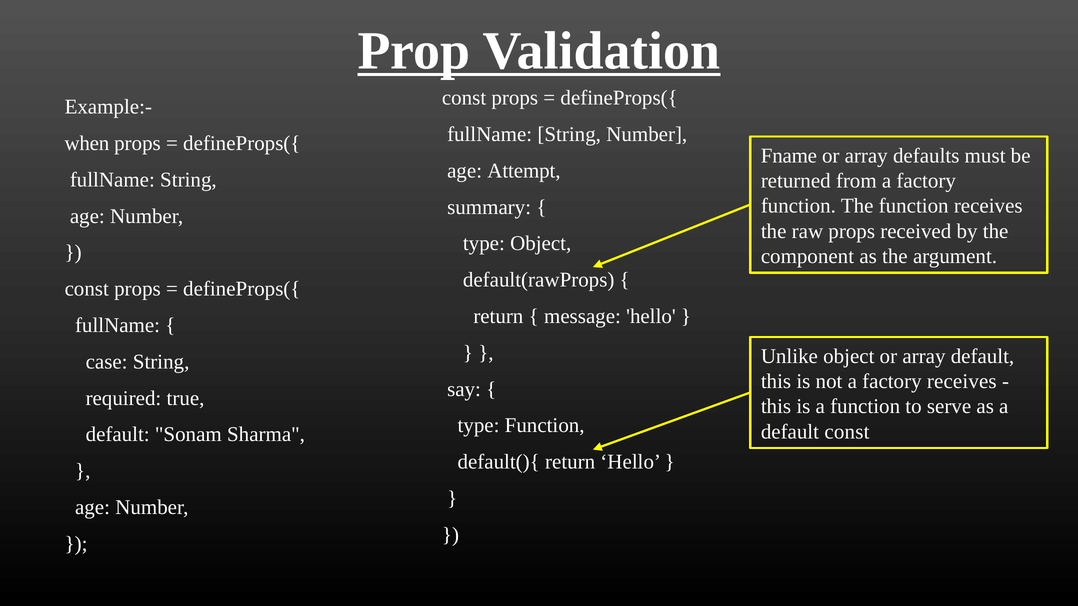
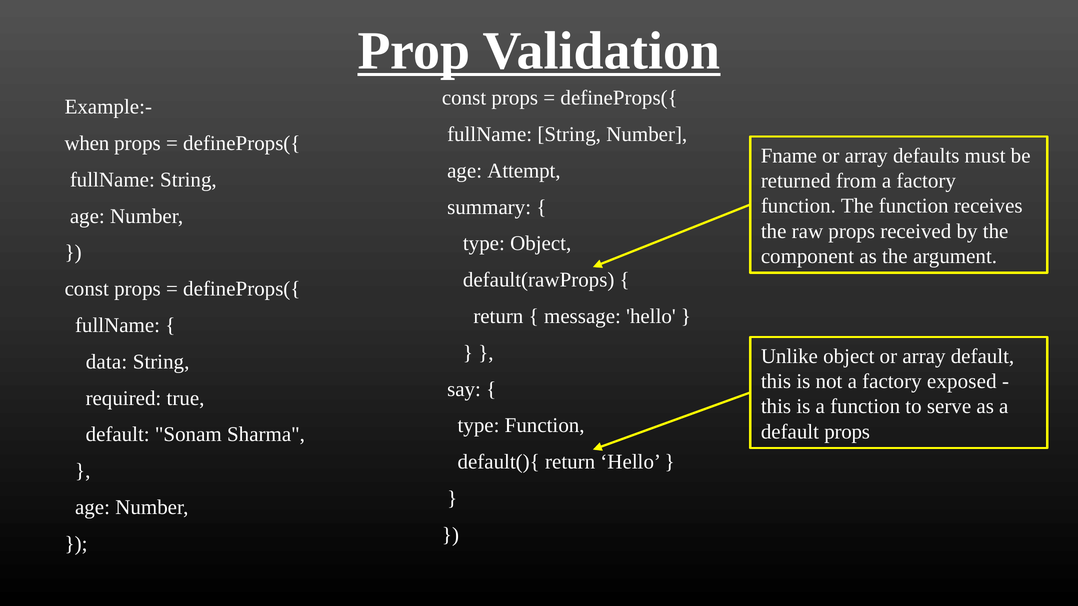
case: case -> data
factory receives: receives -> exposed
default const: const -> props
